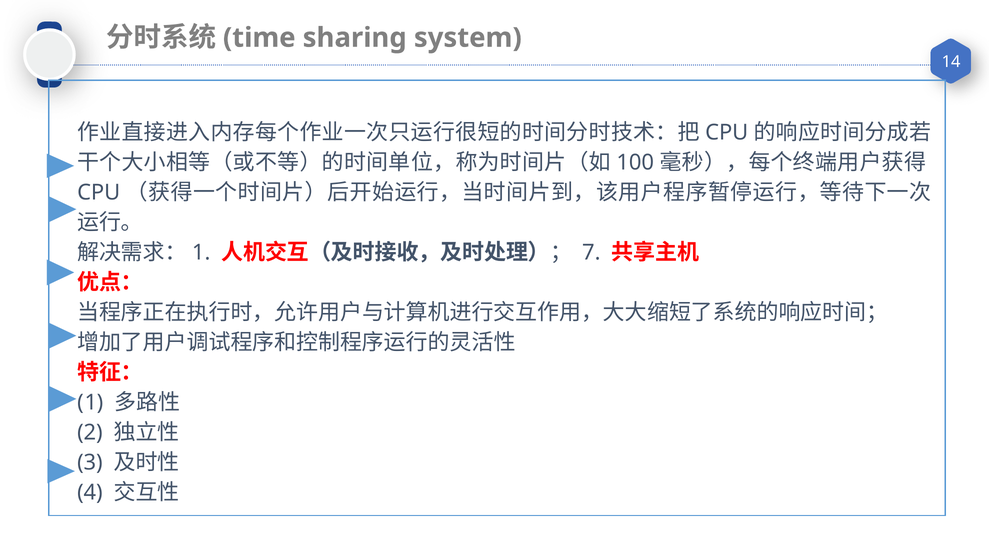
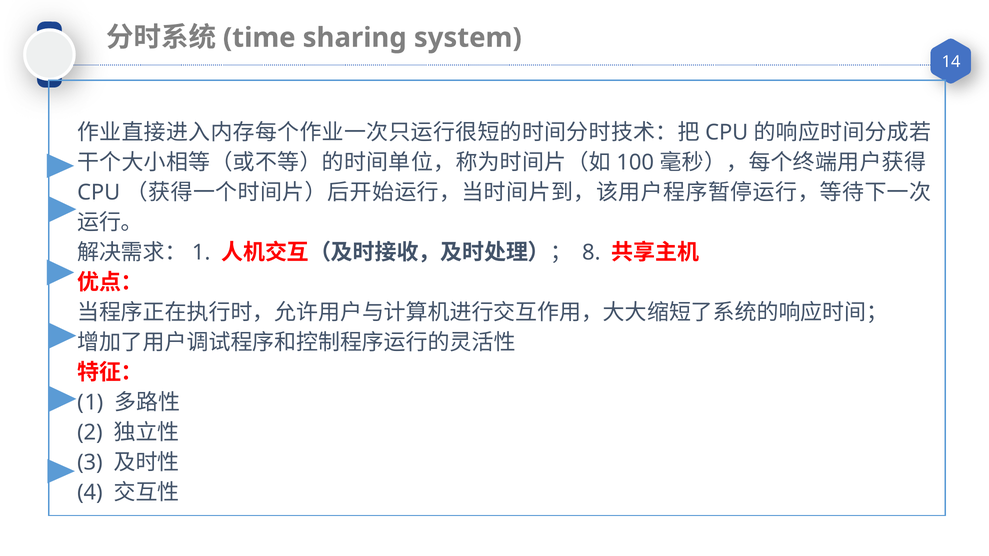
7: 7 -> 8
